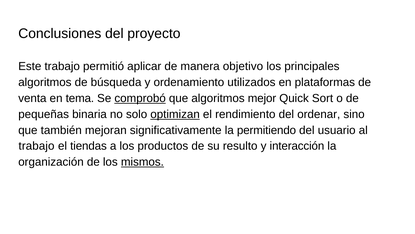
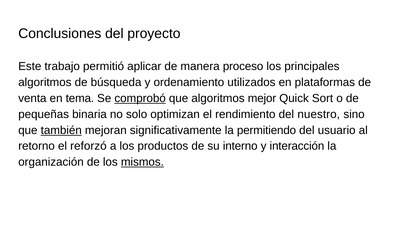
objetivo: objetivo -> proceso
optimizan underline: present -> none
ordenar: ordenar -> nuestro
también underline: none -> present
trabajo at (37, 146): trabajo -> retorno
tiendas: tiendas -> reforzó
resulto: resulto -> interno
